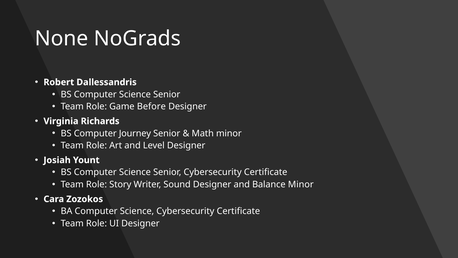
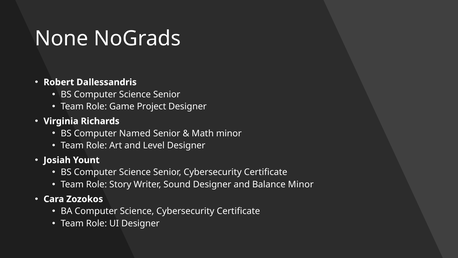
Before: Before -> Project
Journey: Journey -> Named
